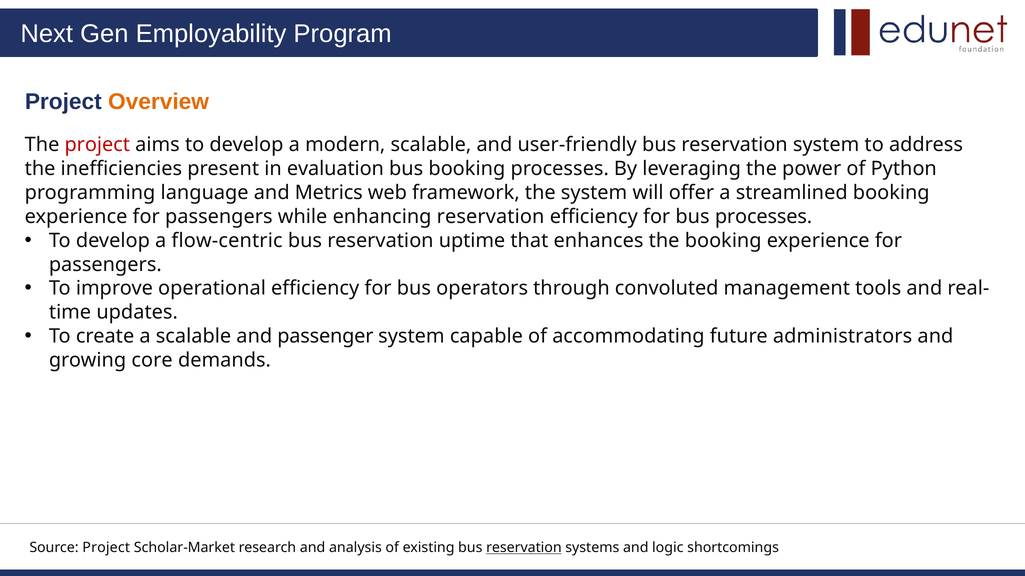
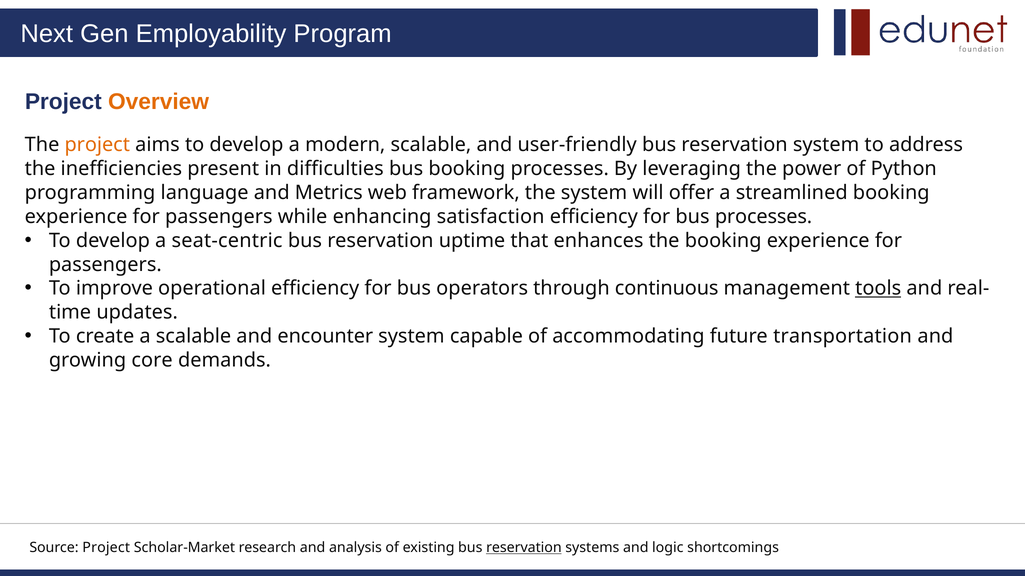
project at (97, 145) colour: red -> orange
evaluation: evaluation -> difficulties
enhancing reservation: reservation -> satisfaction
flow-centric: flow-centric -> seat-centric
convoluted: convoluted -> continuous
tools underline: none -> present
passenger: passenger -> encounter
administrators: administrators -> transportation
